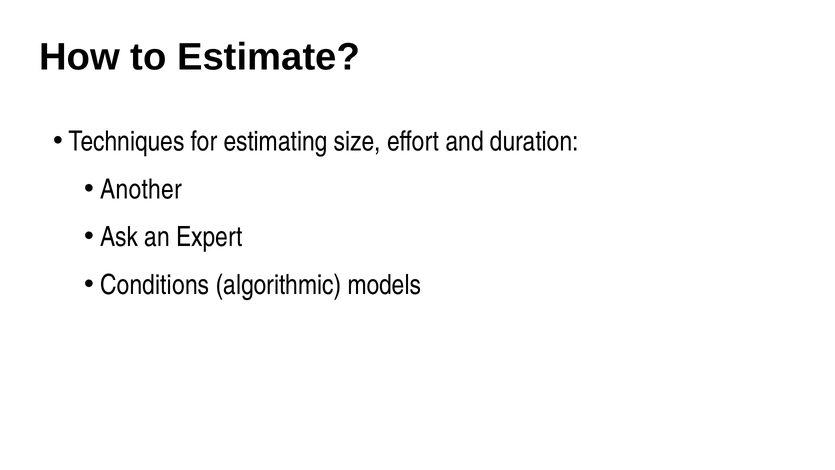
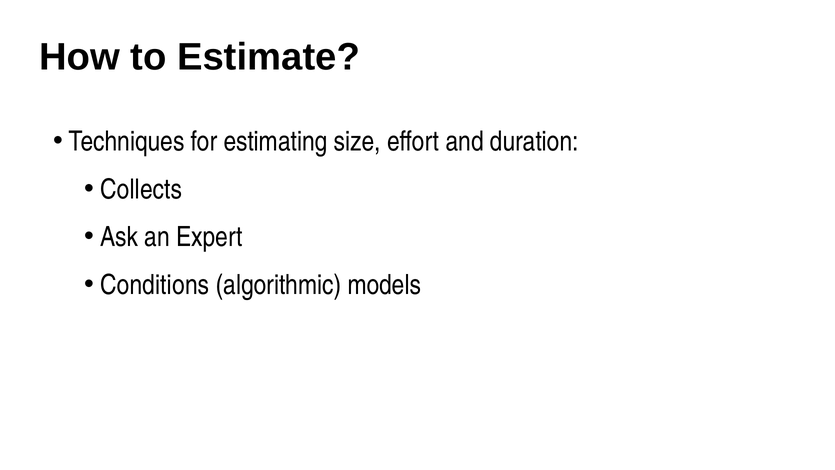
Another: Another -> Collects
